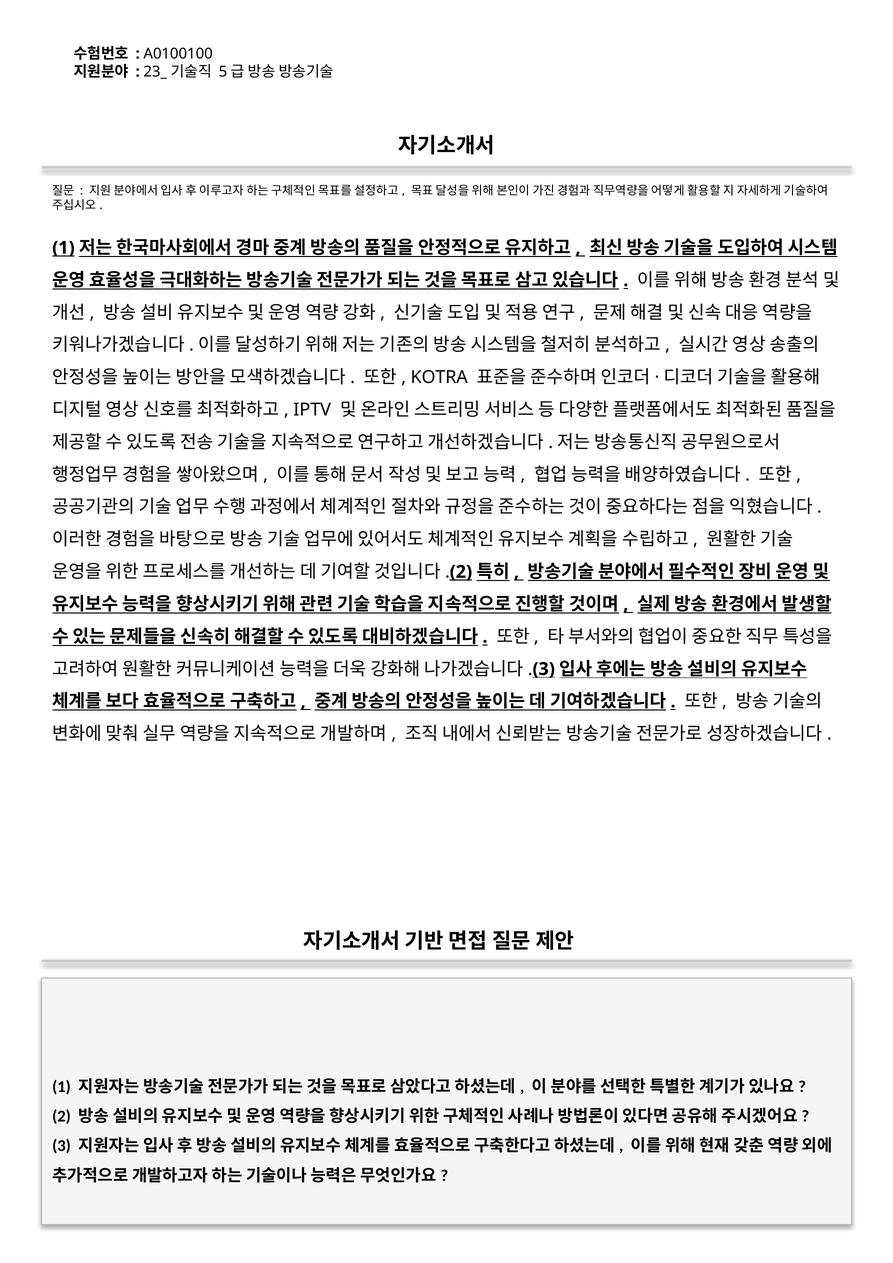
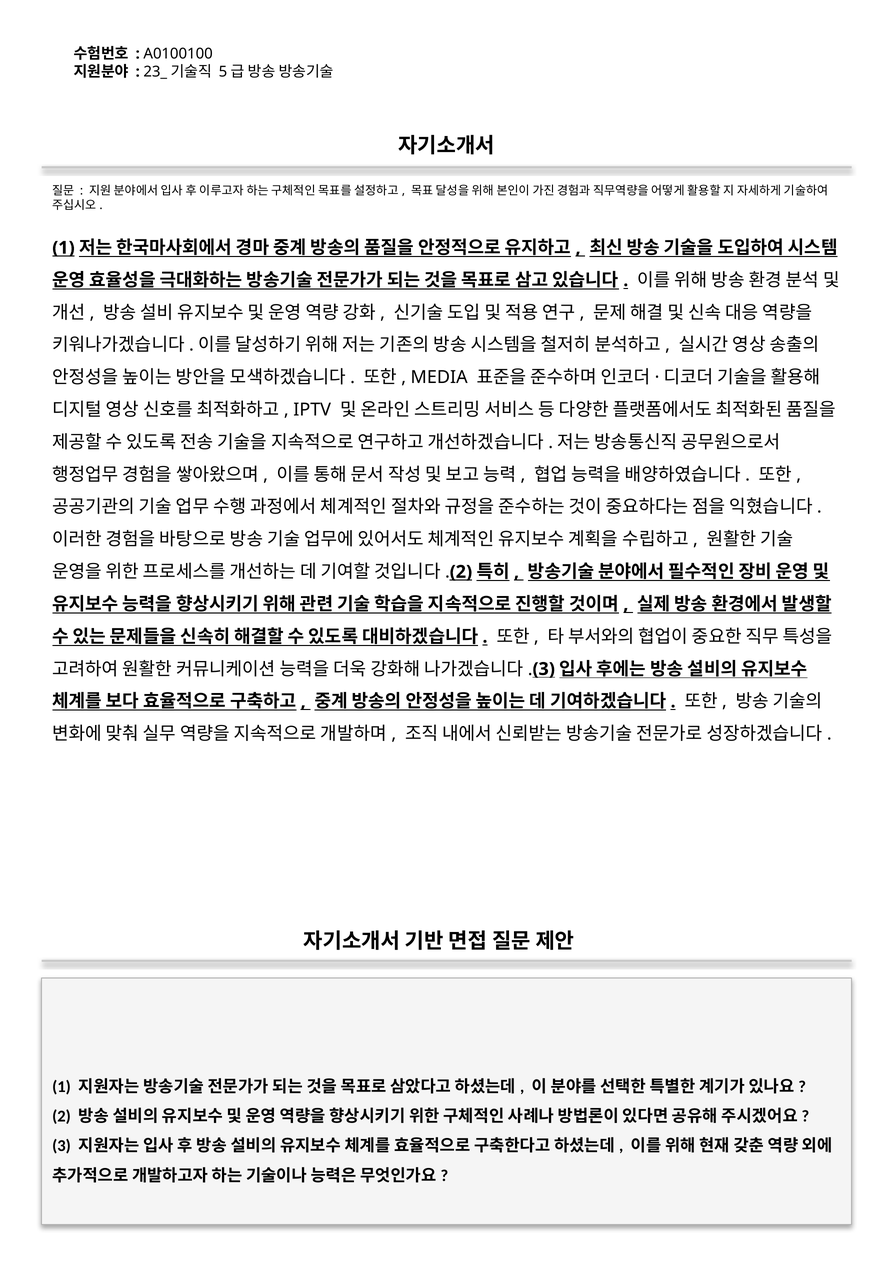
KOTRA: KOTRA -> MEDIA
